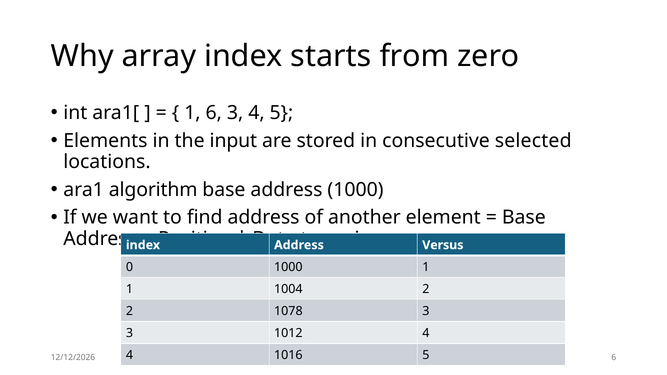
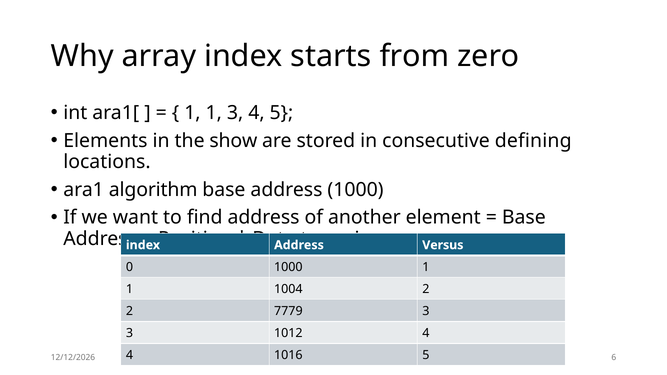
6 at (214, 113): 6 -> 1
input: input -> show
selected: selected -> defining
1078: 1078 -> 7779
